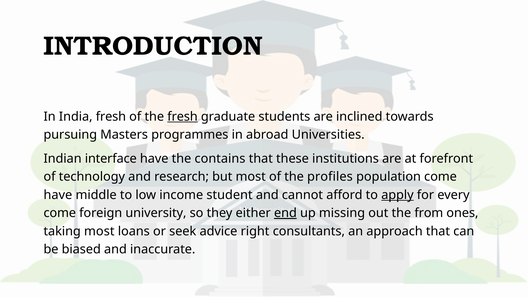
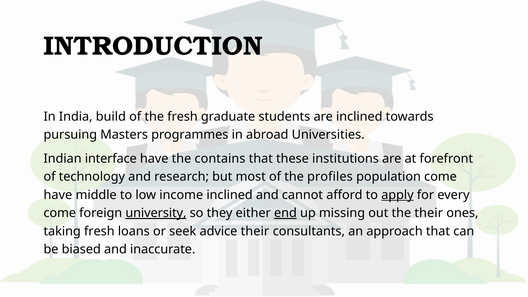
India fresh: fresh -> build
fresh at (183, 117) underline: present -> none
income student: student -> inclined
university underline: none -> present
the from: from -> their
taking most: most -> fresh
advice right: right -> their
